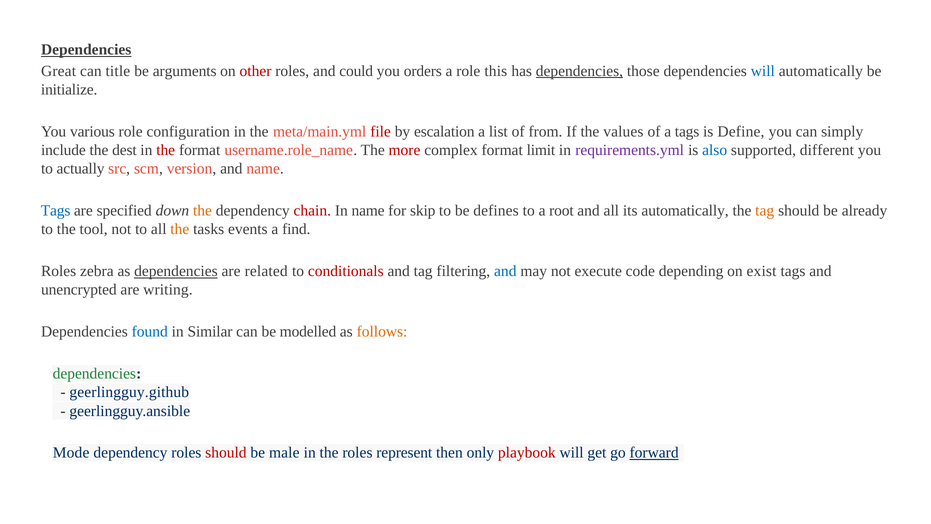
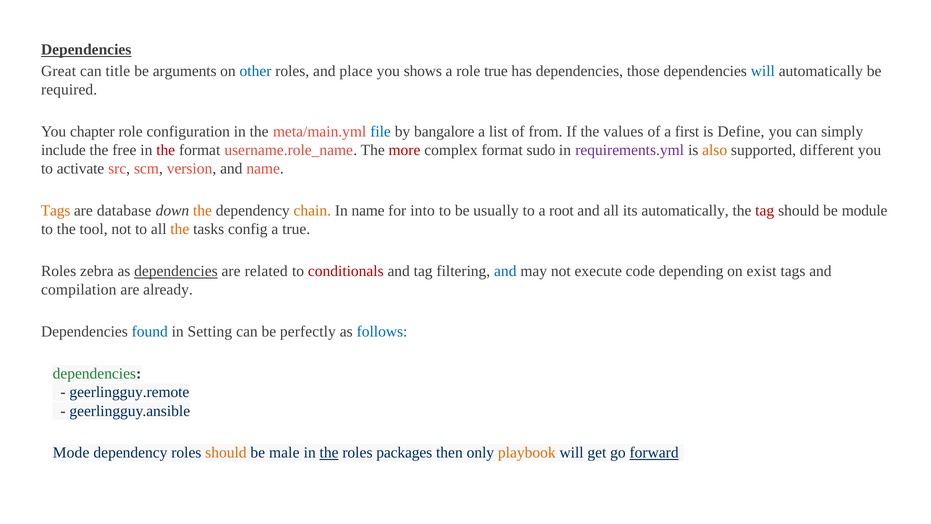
other colour: red -> blue
could: could -> place
orders: orders -> shows
role this: this -> true
dependencies at (579, 71) underline: present -> none
initialize: initialize -> required
various: various -> chapter
file colour: red -> blue
escalation: escalation -> bangalore
a tags: tags -> first
dest: dest -> free
limit: limit -> sudo
also colour: blue -> orange
actually: actually -> activate
Tags at (56, 211) colour: blue -> orange
specified: specified -> database
chain colour: red -> orange
skip: skip -> into
defines: defines -> usually
tag at (765, 211) colour: orange -> red
already: already -> module
events: events -> config
a find: find -> true
unencrypted: unencrypted -> compilation
writing: writing -> already
Similar: Similar -> Setting
modelled: modelled -> perfectly
follows colour: orange -> blue
geerlingguy.github: geerlingguy.github -> geerlingguy.remote
should at (226, 453) colour: red -> orange
the at (329, 453) underline: none -> present
represent: represent -> packages
playbook colour: red -> orange
